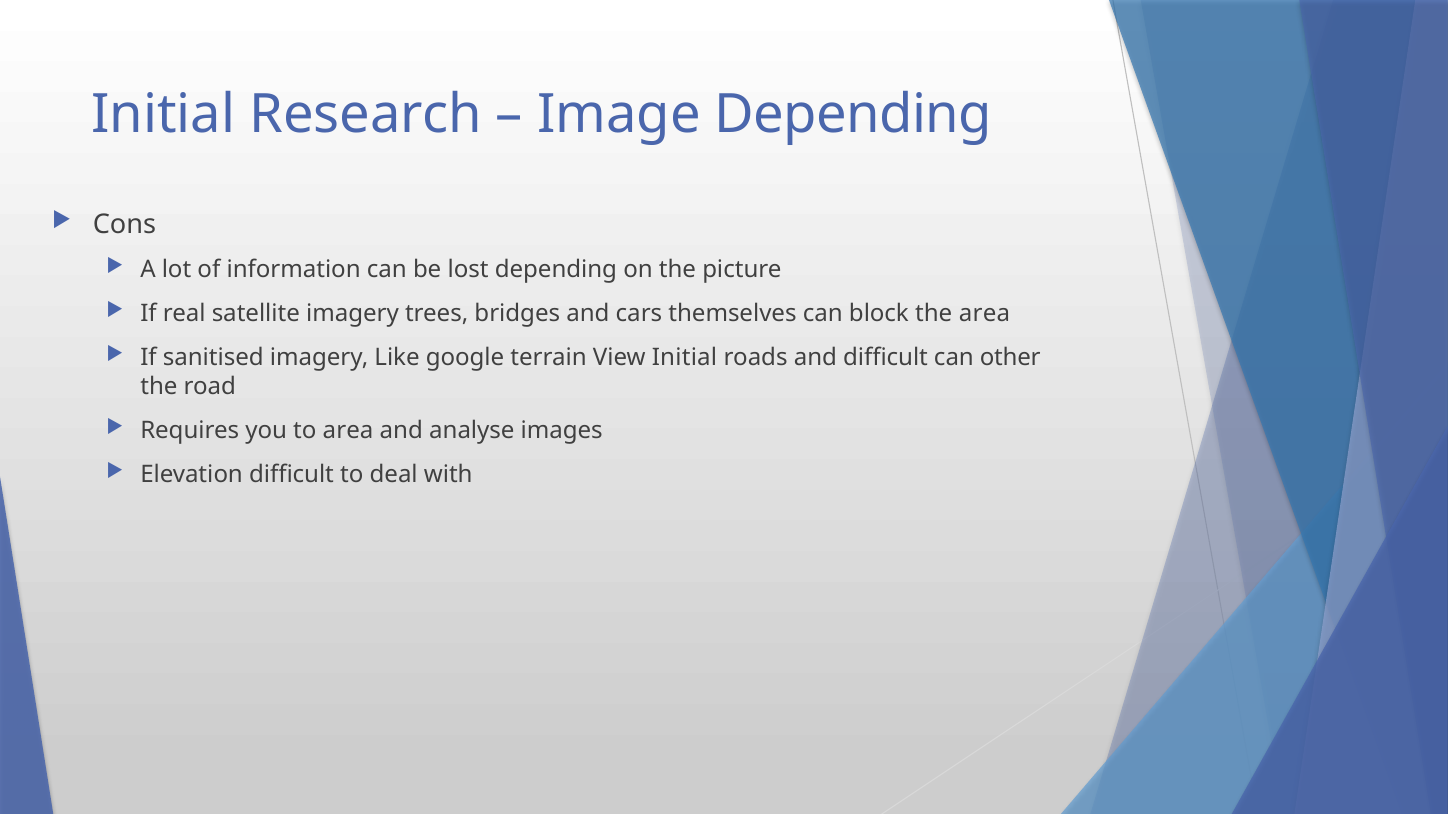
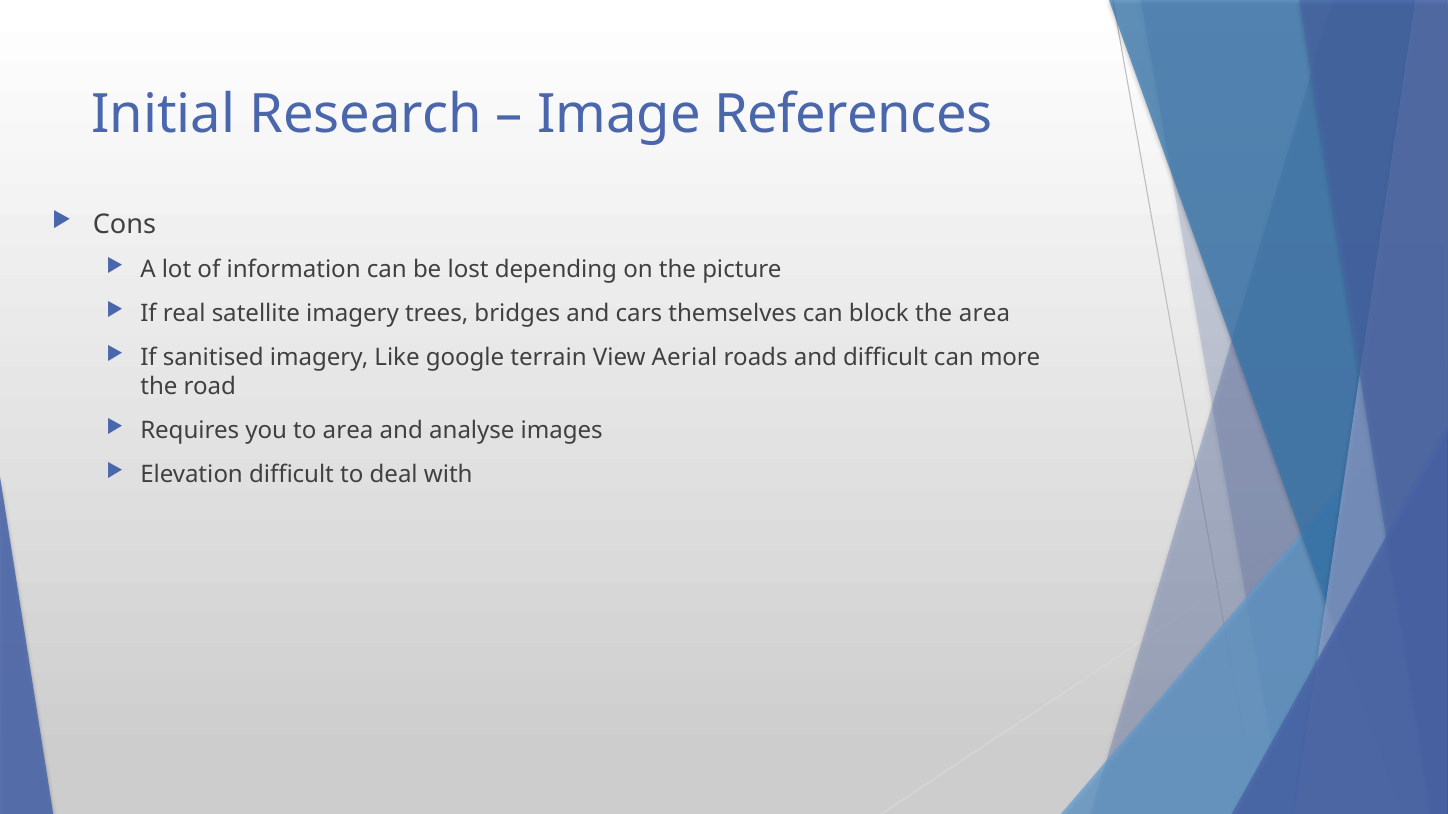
Image Depending: Depending -> References
View Initial: Initial -> Aerial
other: other -> more
